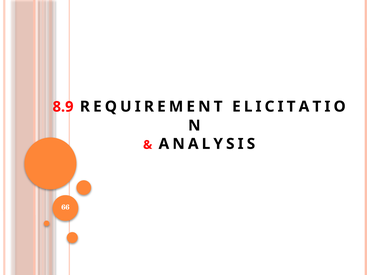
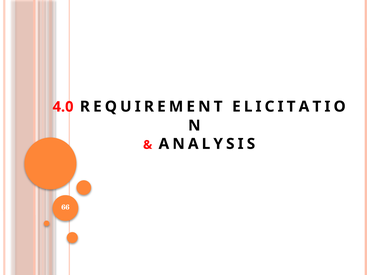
8.9: 8.9 -> 4.0
